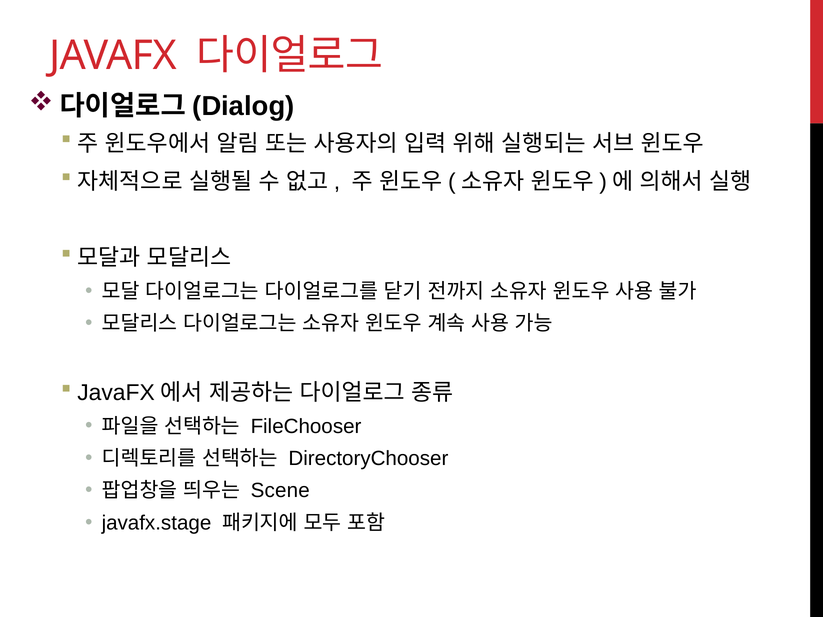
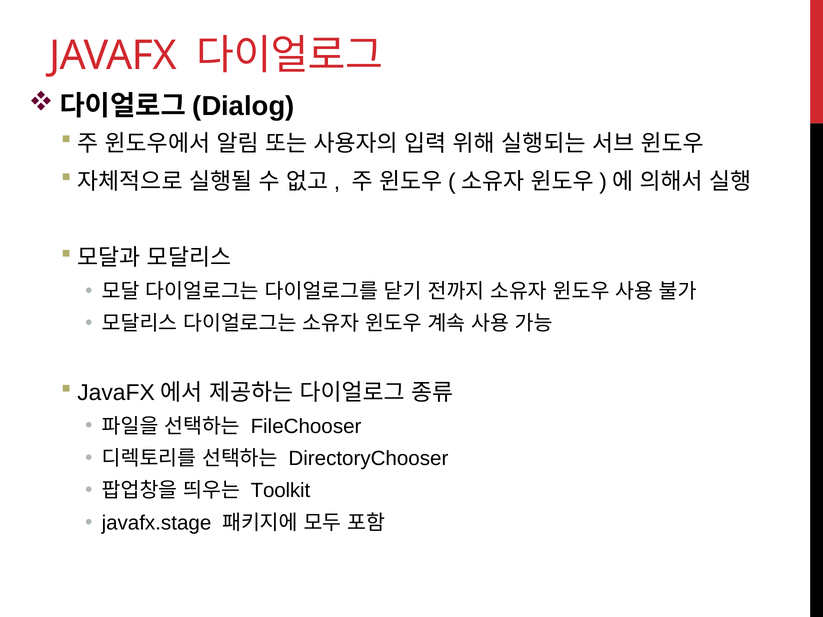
Scene: Scene -> Toolkit
